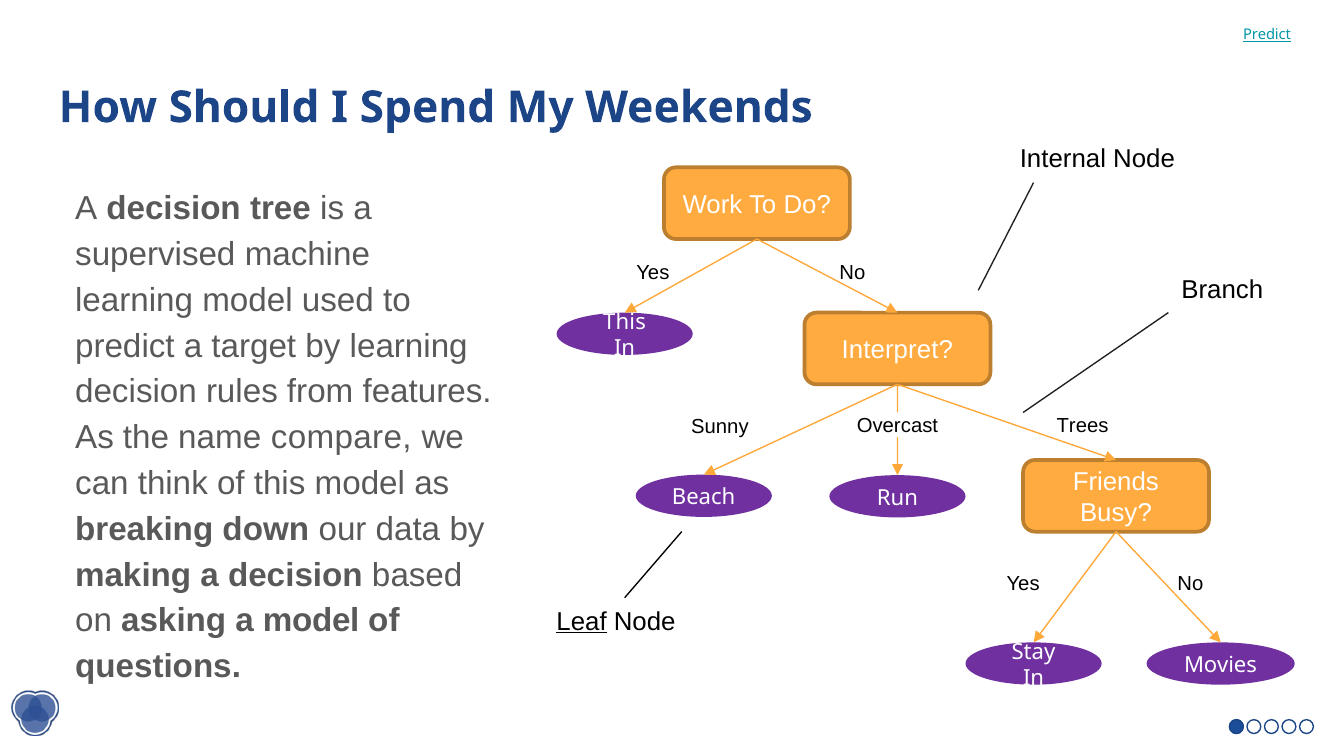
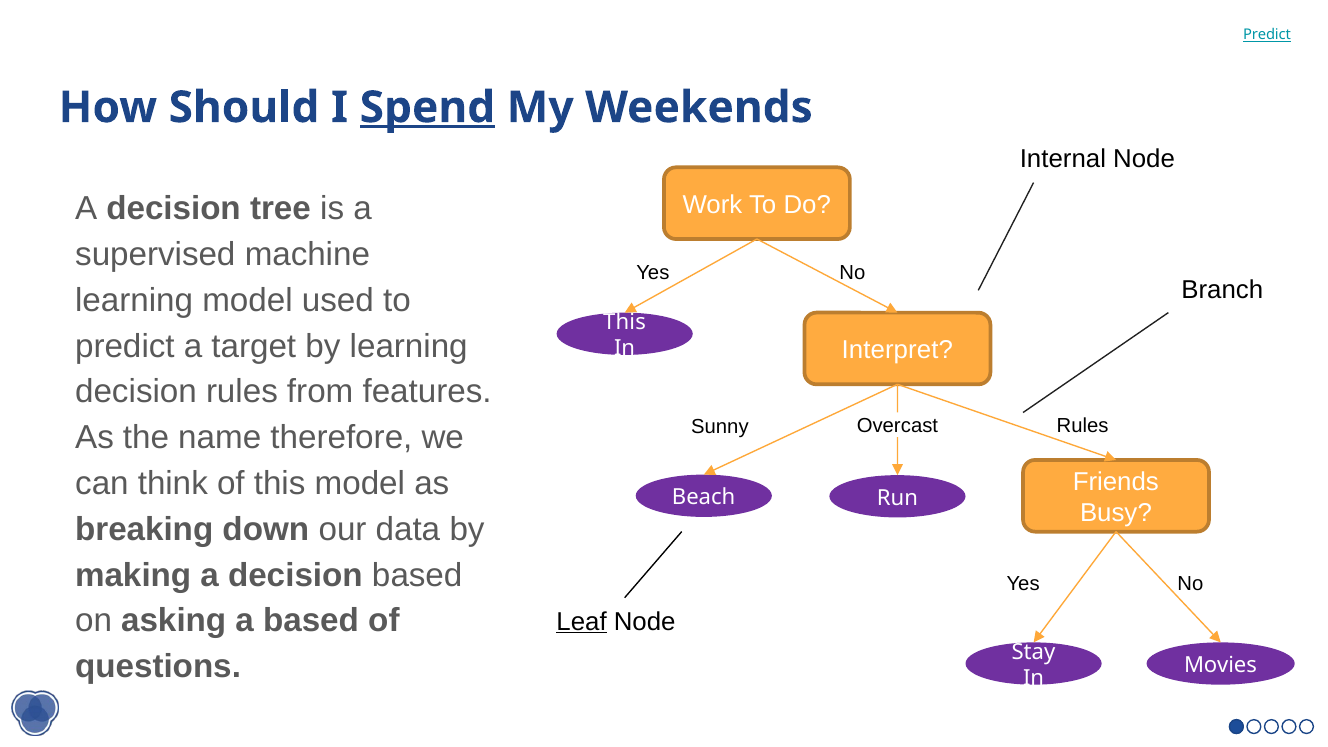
Spend underline: none -> present
Overcast Trees: Trees -> Rules
compare: compare -> therefore
a model: model -> based
